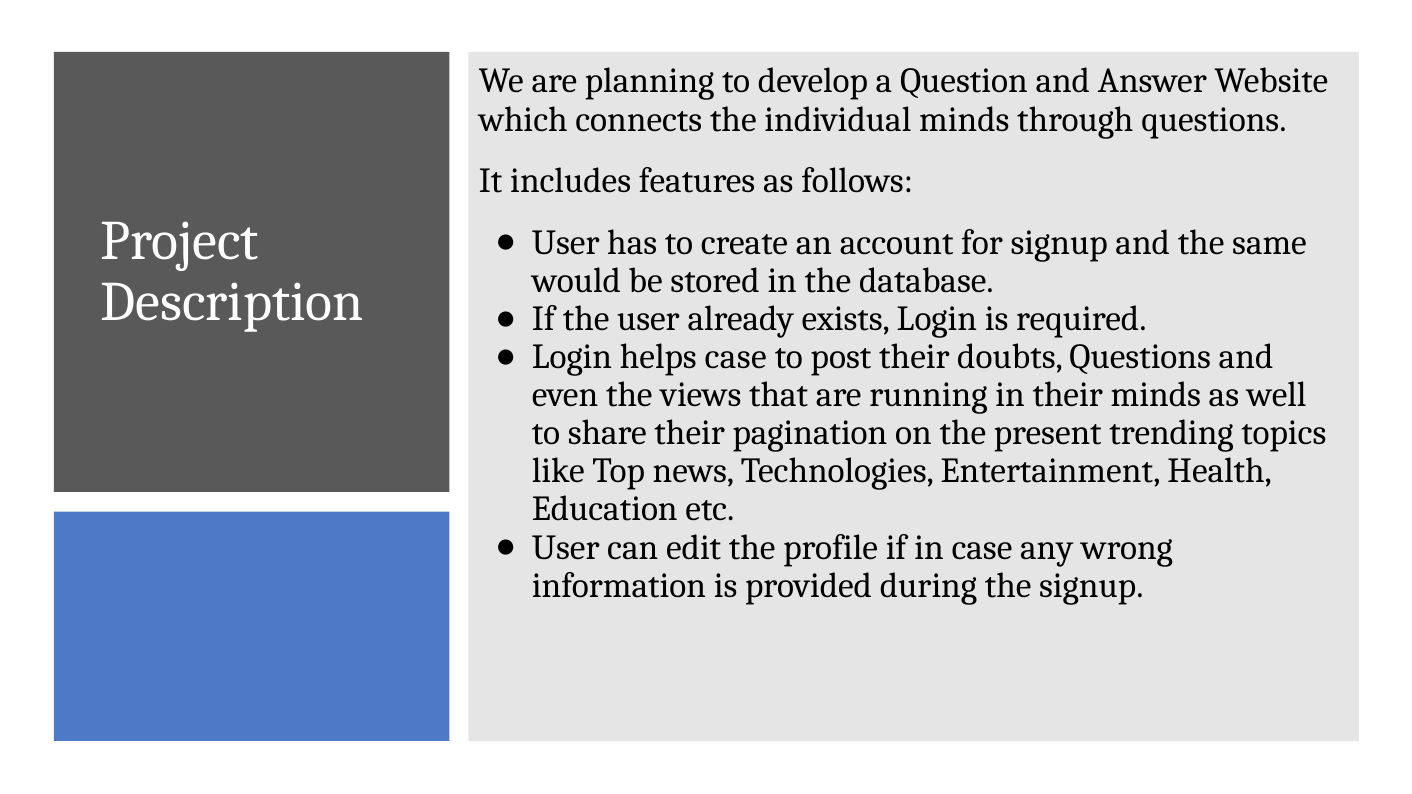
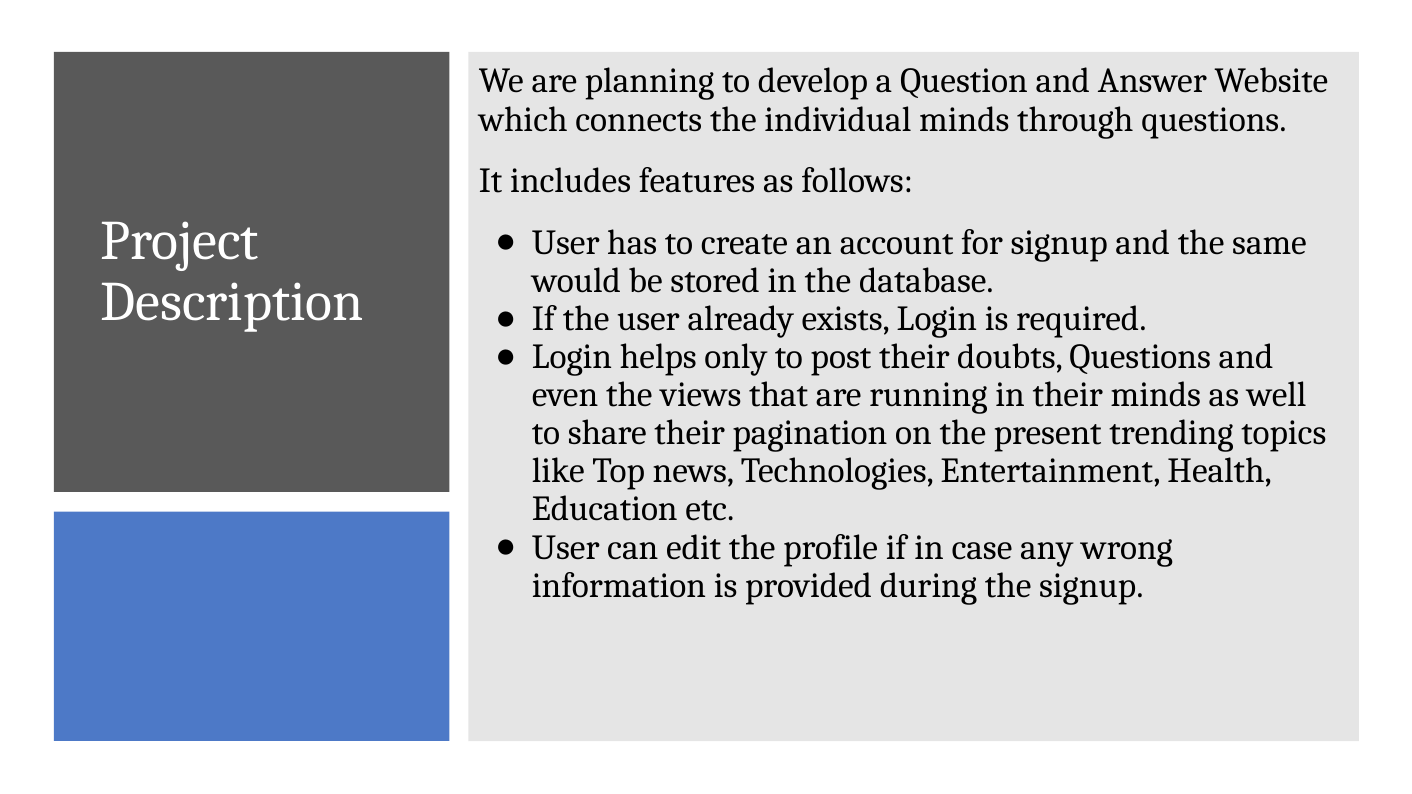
helps case: case -> only
